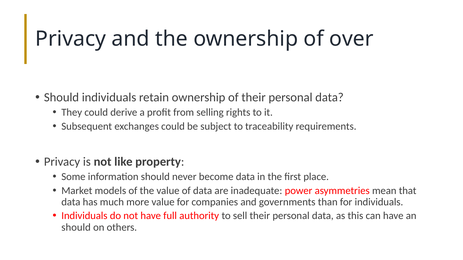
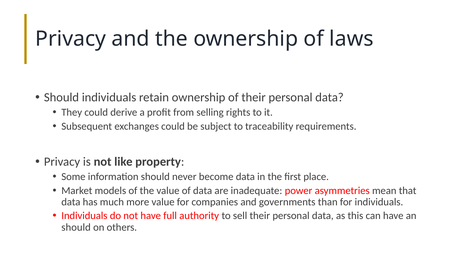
over: over -> laws
